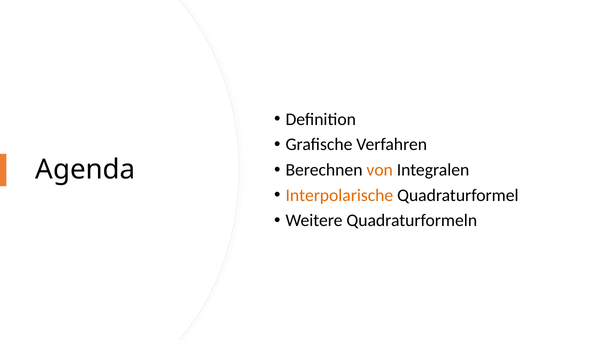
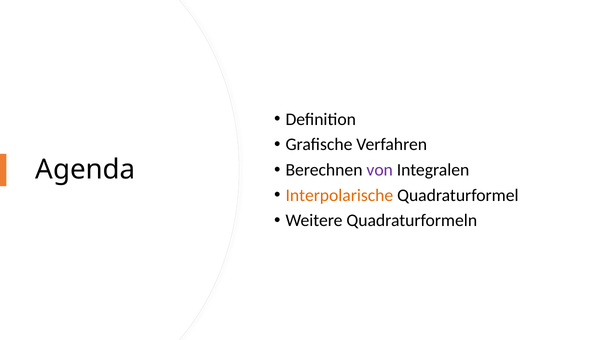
von colour: orange -> purple
